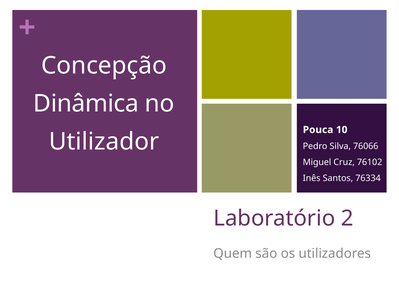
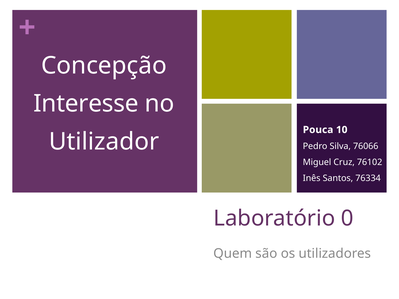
Dinâmica: Dinâmica -> Interesse
2: 2 -> 0
